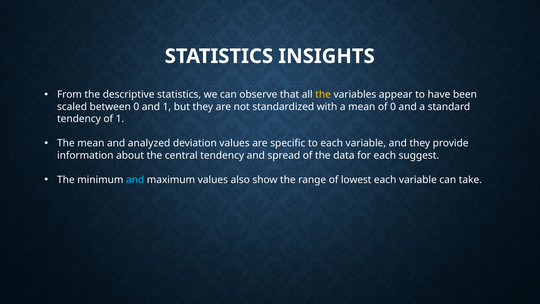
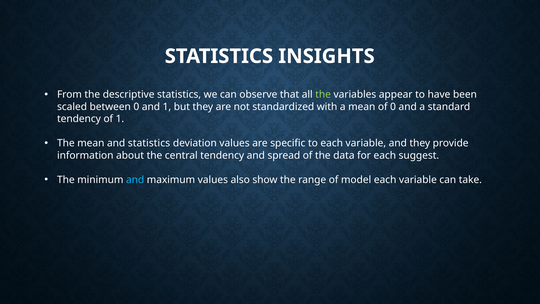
the at (323, 95) colour: yellow -> light green
and analyzed: analyzed -> statistics
lowest: lowest -> model
